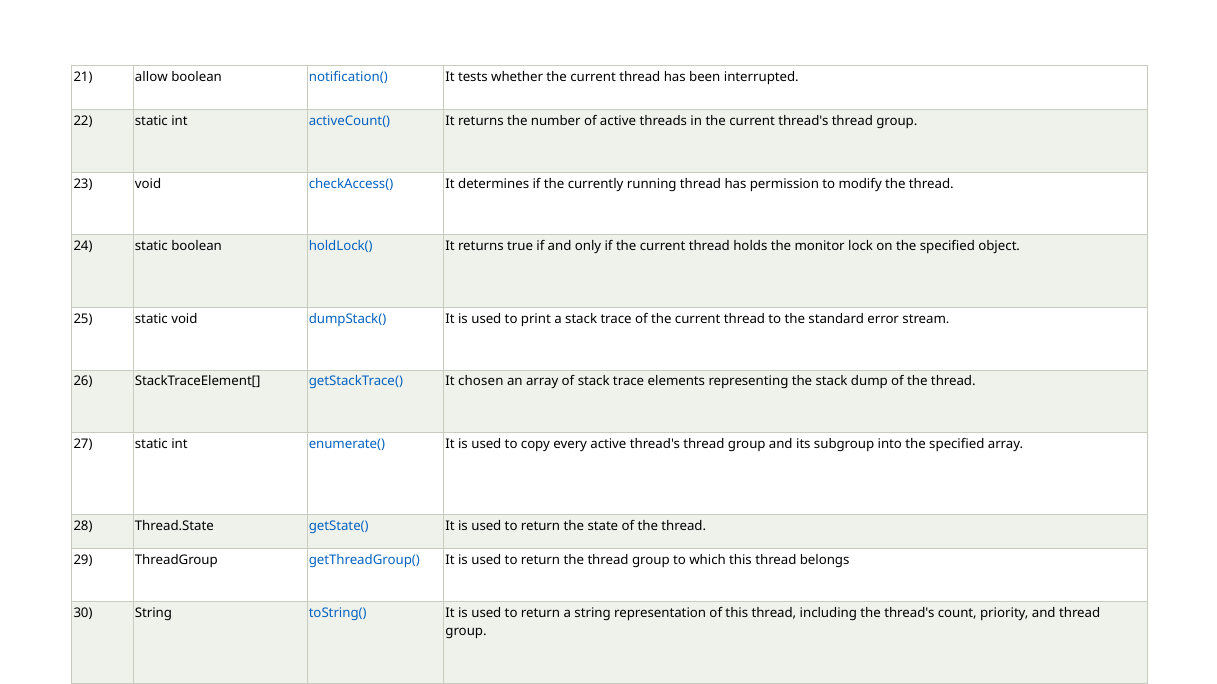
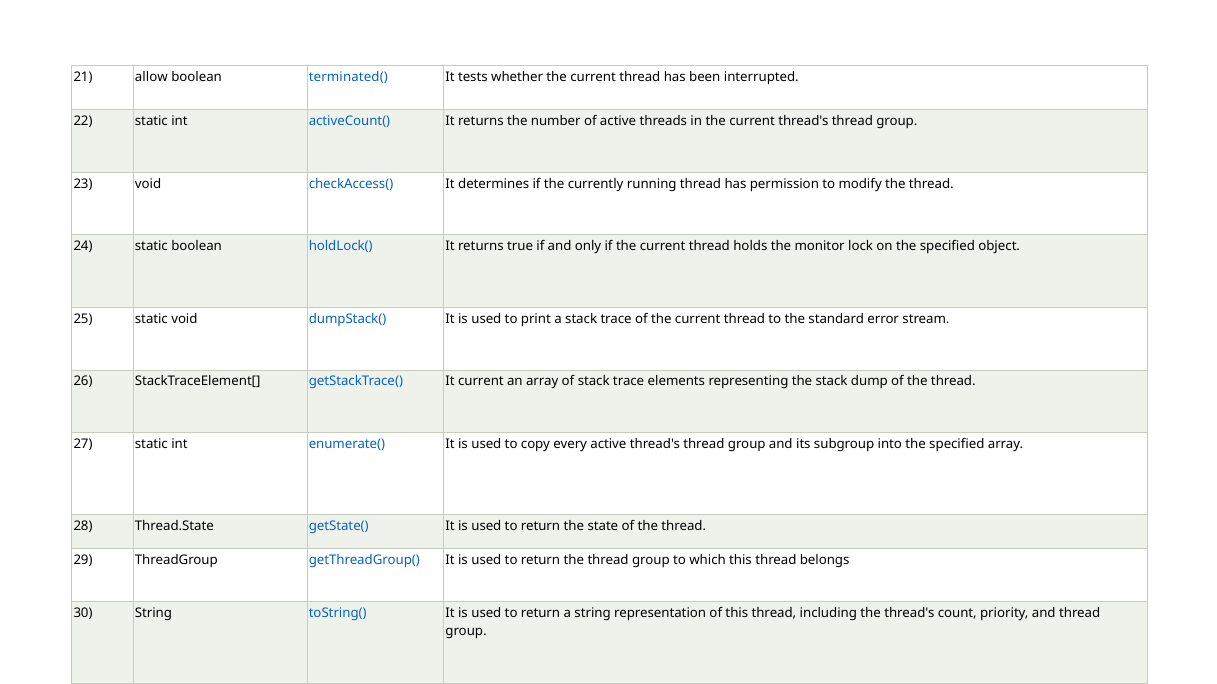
notification(: notification( -> terminated(
It chosen: chosen -> current
